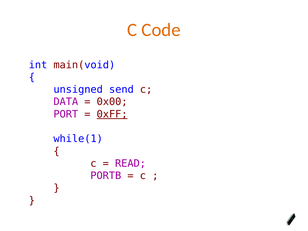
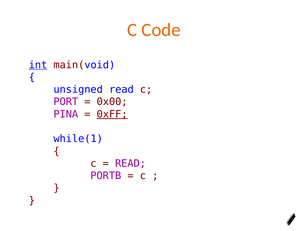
int underline: none -> present
unsigned send: send -> read
DATA: DATA -> PORT
PORT: PORT -> PINA
